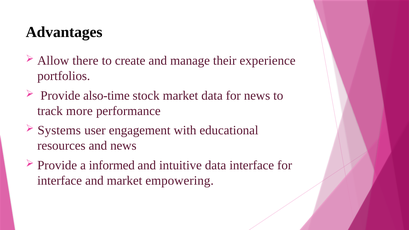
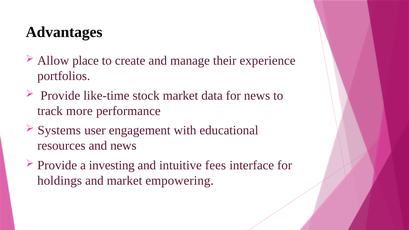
there: there -> place
also-time: also-time -> like-time
informed: informed -> investing
intuitive data: data -> fees
interface at (60, 181): interface -> holdings
